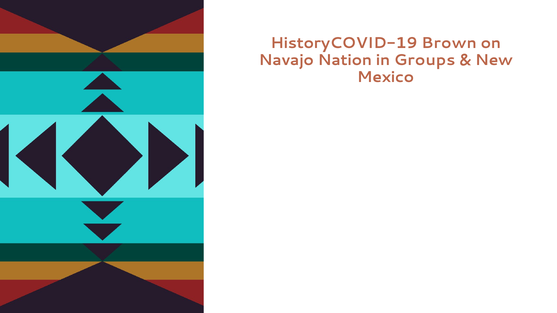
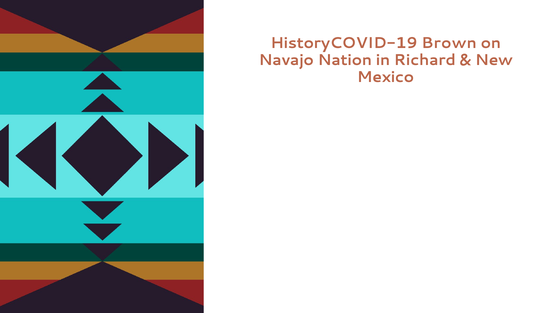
Groups: Groups -> Richard
